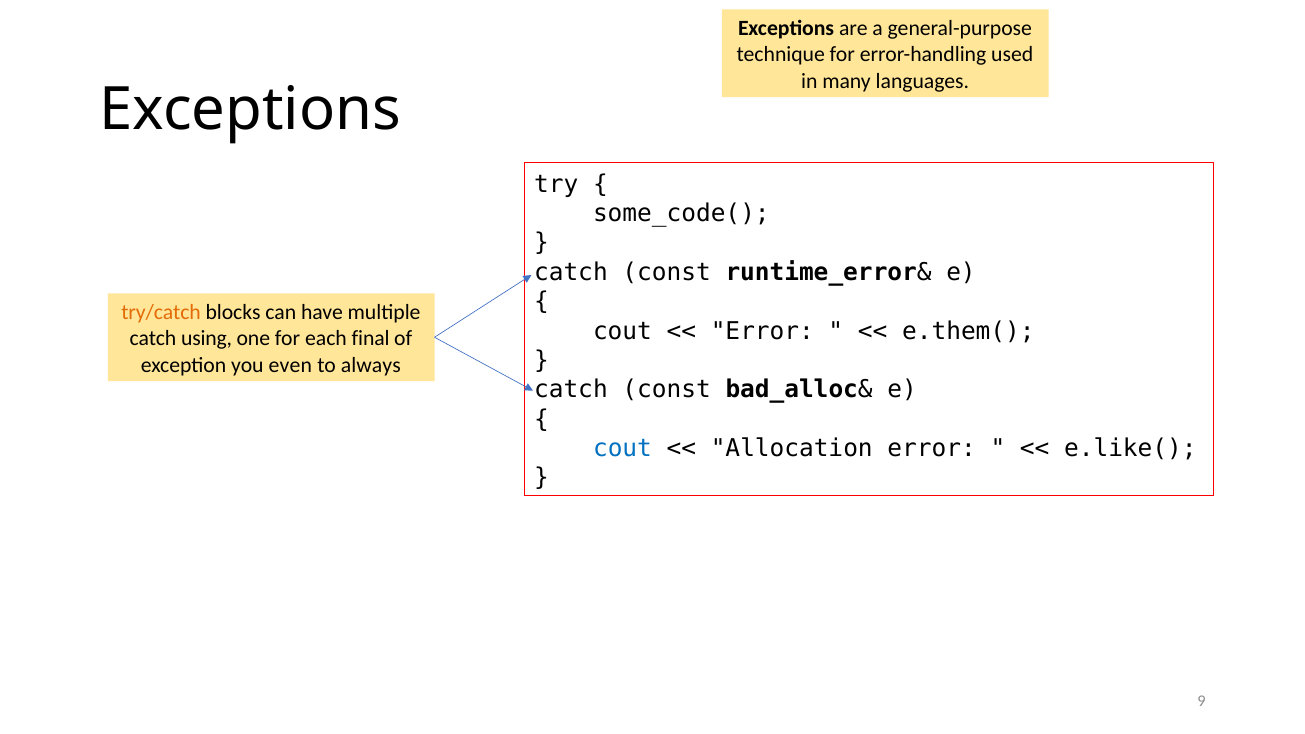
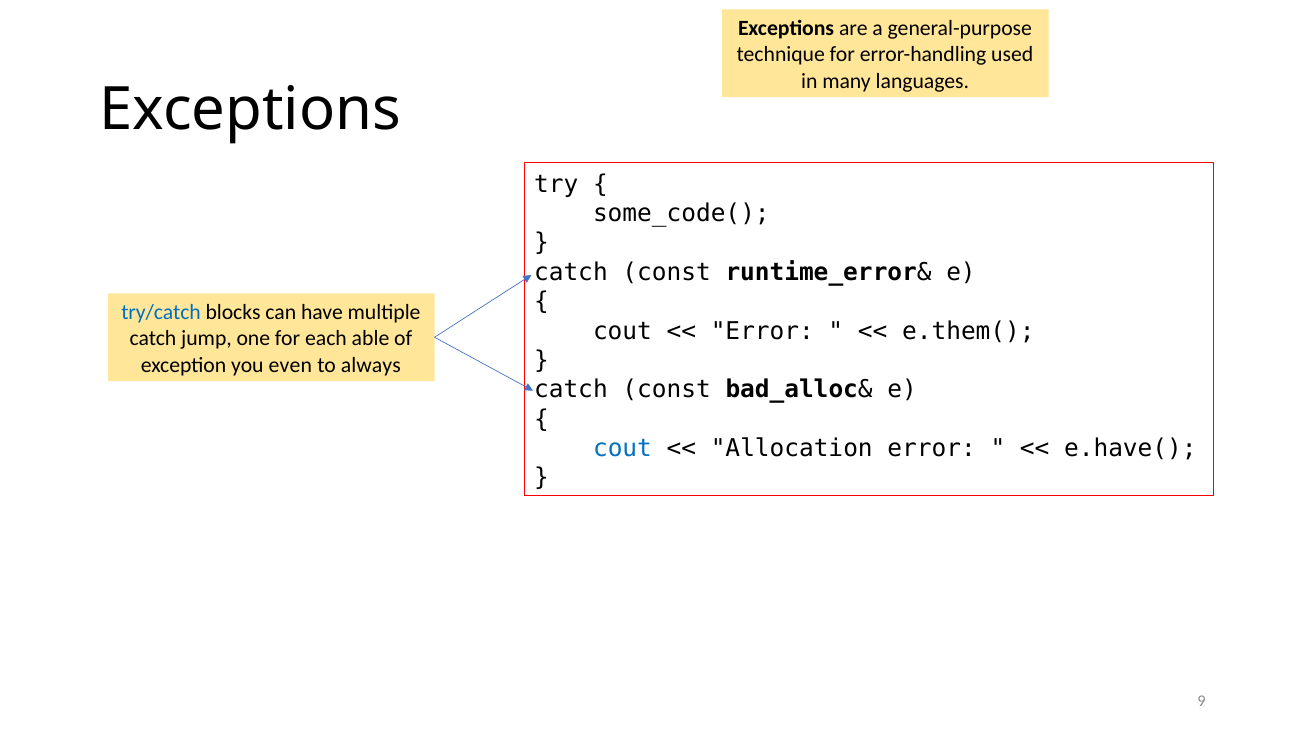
try/catch colour: orange -> blue
using: using -> jump
final: final -> able
e.like(: e.like( -> e.have(
